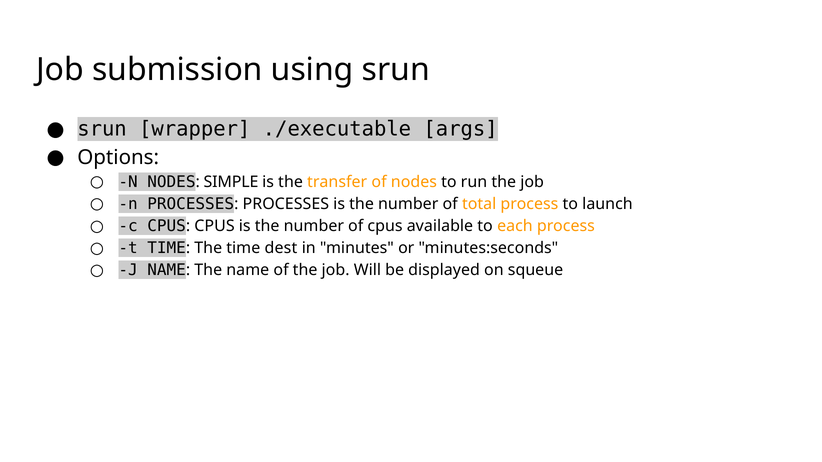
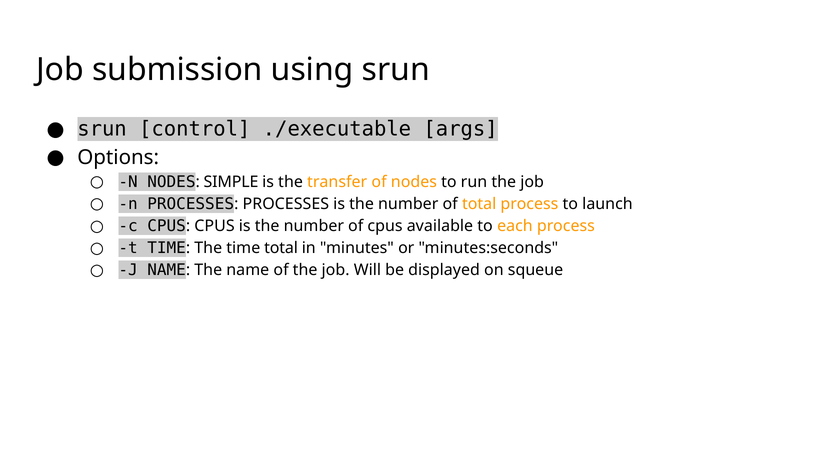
wrapper: wrapper -> control
time dest: dest -> total
